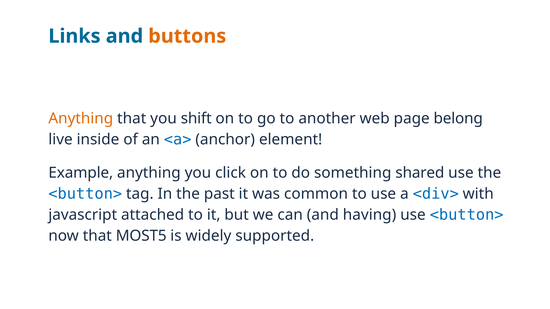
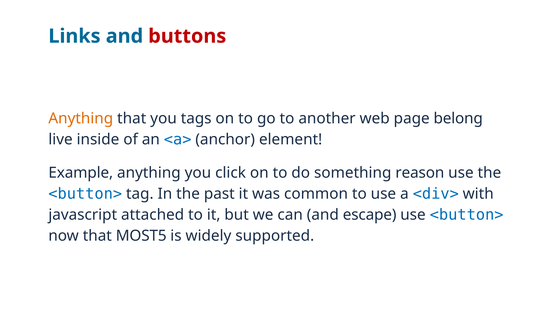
buttons colour: orange -> red
shift: shift -> tags
shared: shared -> reason
having: having -> escape
